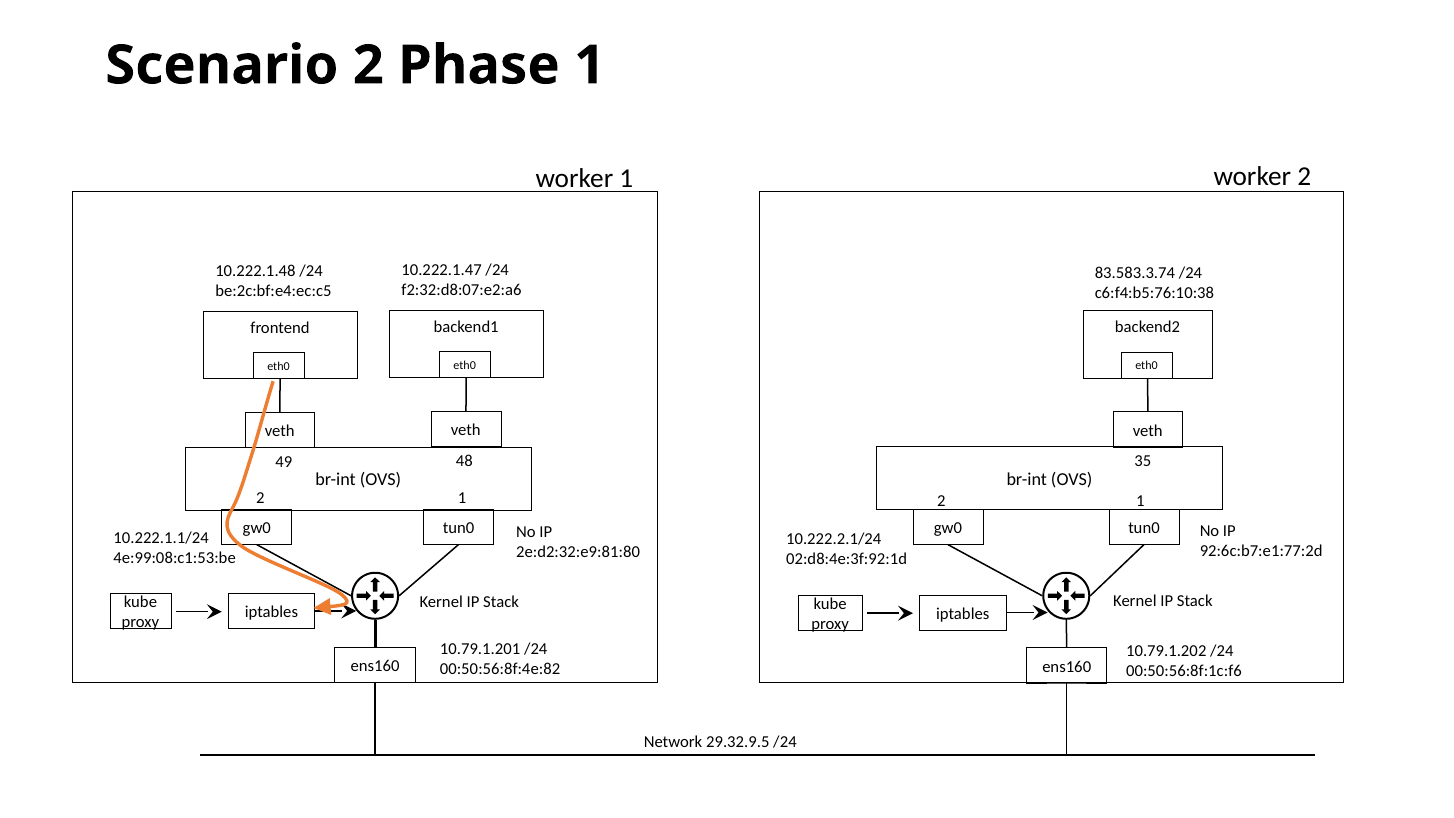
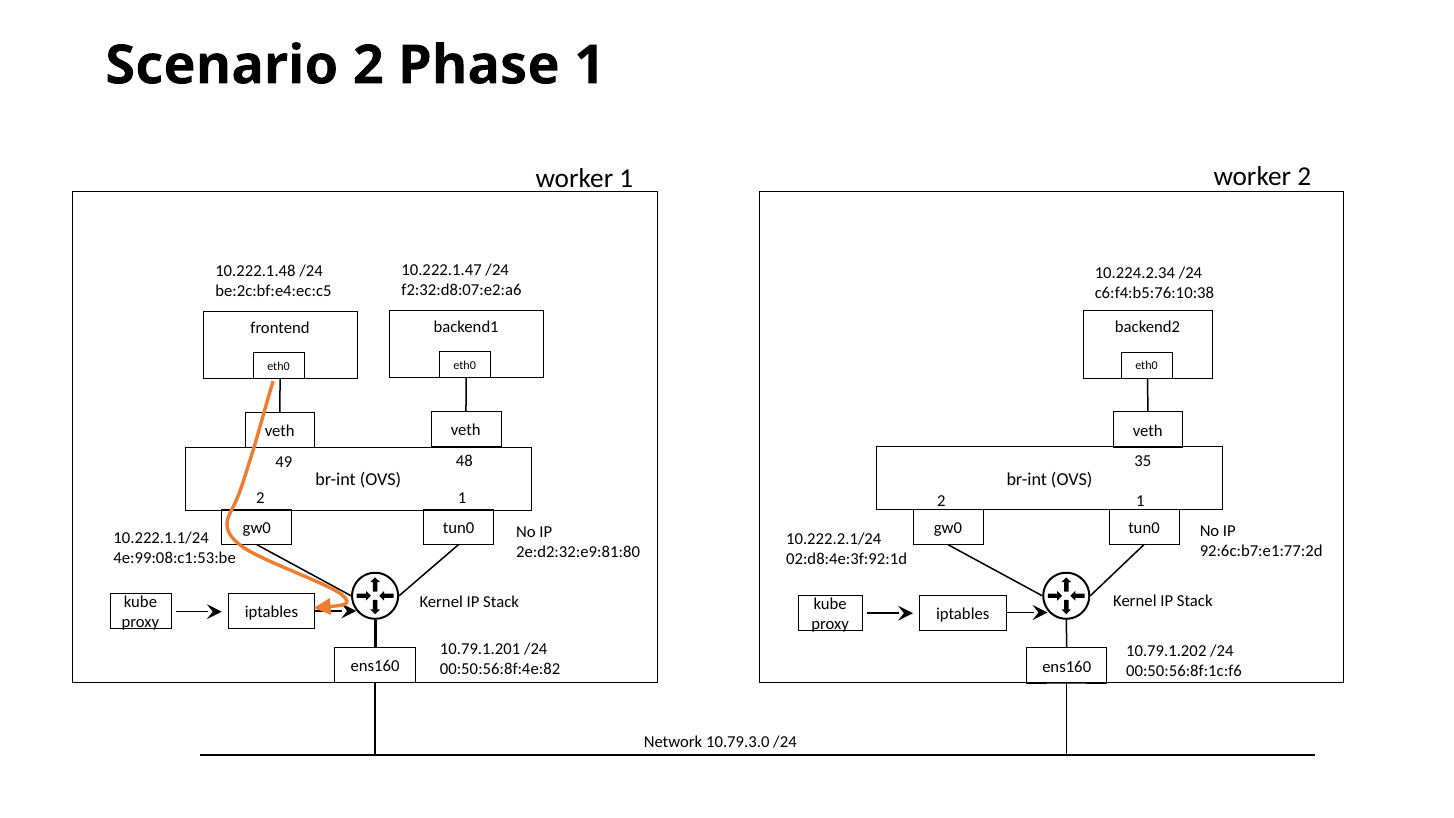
83.583.3.74: 83.583.3.74 -> 10.224.2.34
29.32.9.5: 29.32.9.5 -> 10.79.3.0
